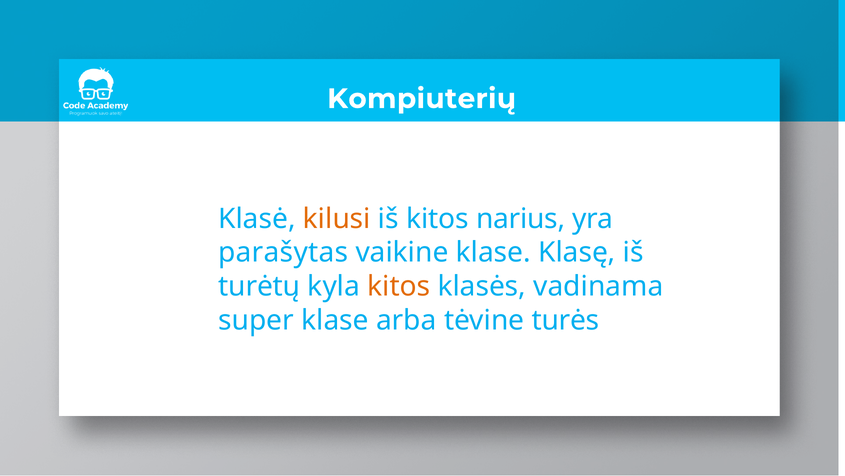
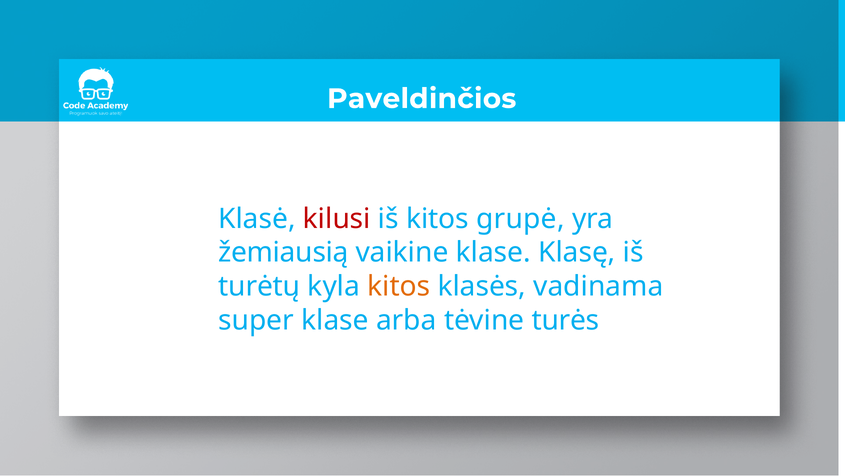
Kompiuterių: Kompiuterių -> Paveldinčios
kilusi colour: orange -> red
narius: narius -> grupė
parašytas: parašytas -> žemiausią
